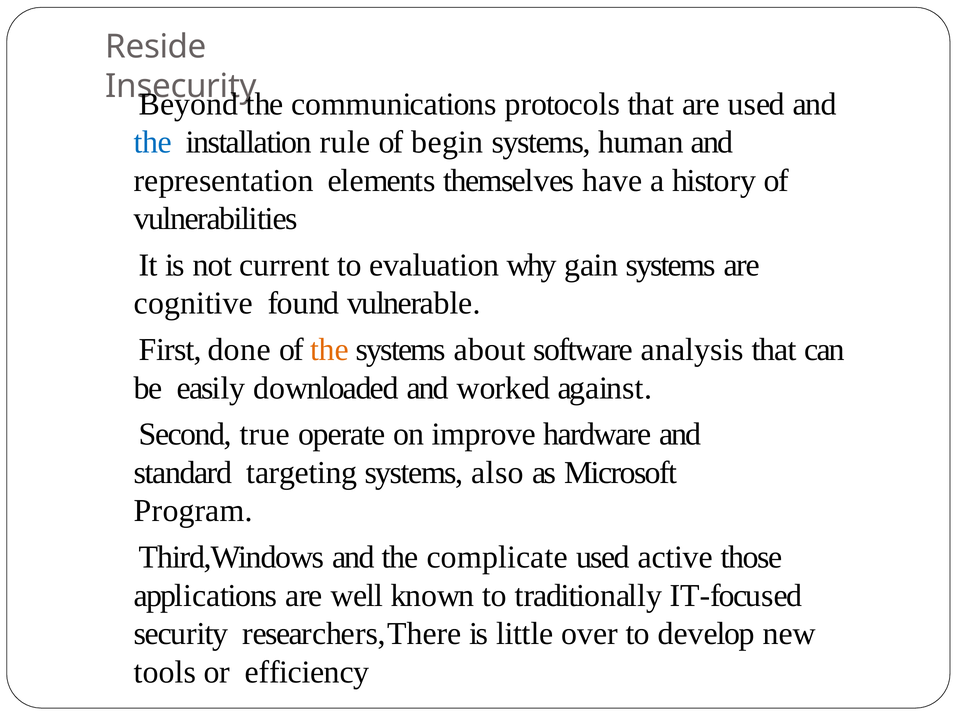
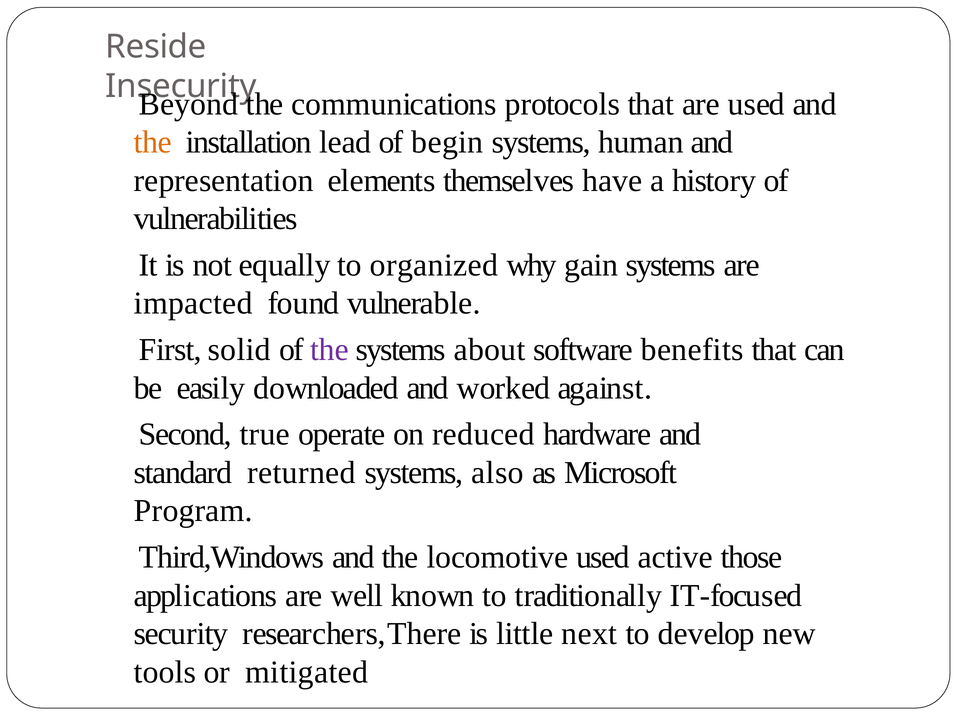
the at (153, 142) colour: blue -> orange
rule: rule -> lead
current: current -> equally
evaluation: evaluation -> organized
cognitive: cognitive -> impacted
done: done -> solid
the at (330, 350) colour: orange -> purple
analysis: analysis -> benefits
improve: improve -> reduced
targeting: targeting -> returned
complicate: complicate -> locomotive
over: over -> next
efficiency: efficiency -> mitigated
